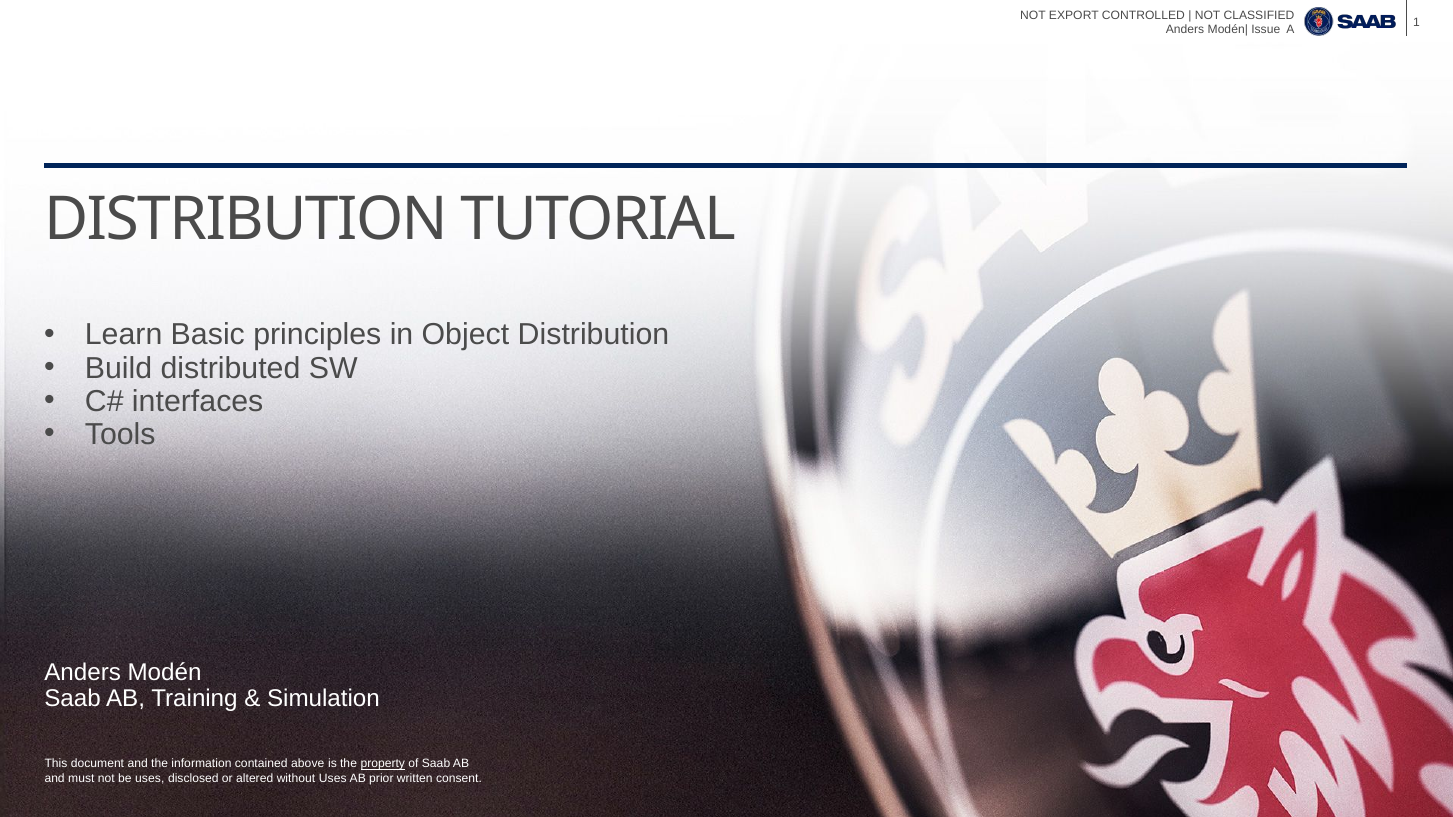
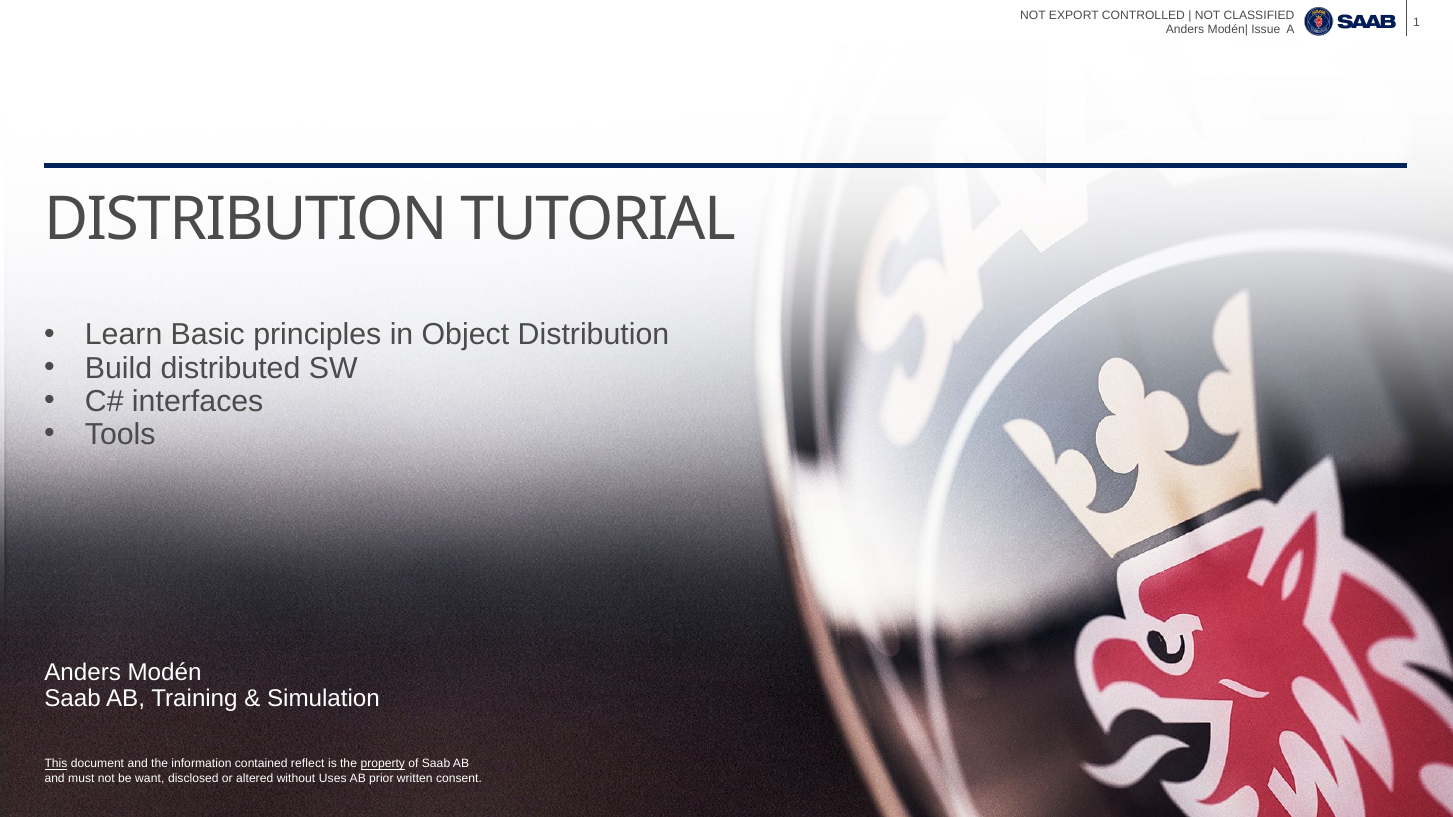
This underline: none -> present
above: above -> reflect
be uses: uses -> want
